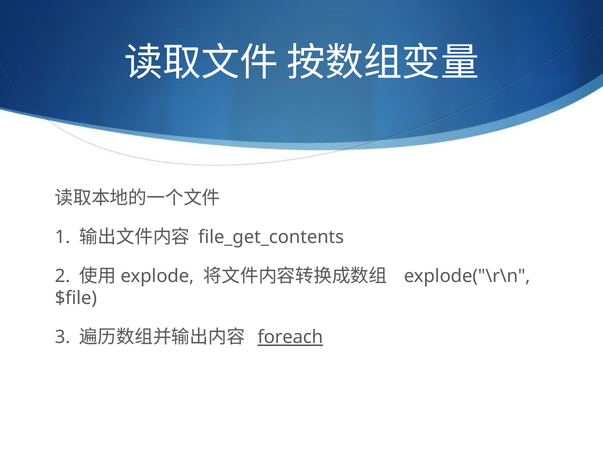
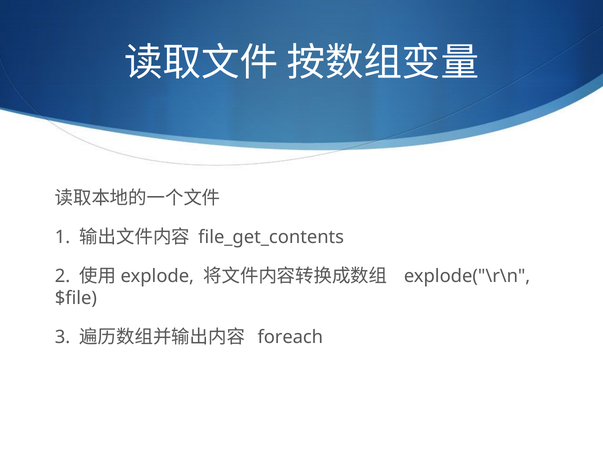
foreach underline: present -> none
